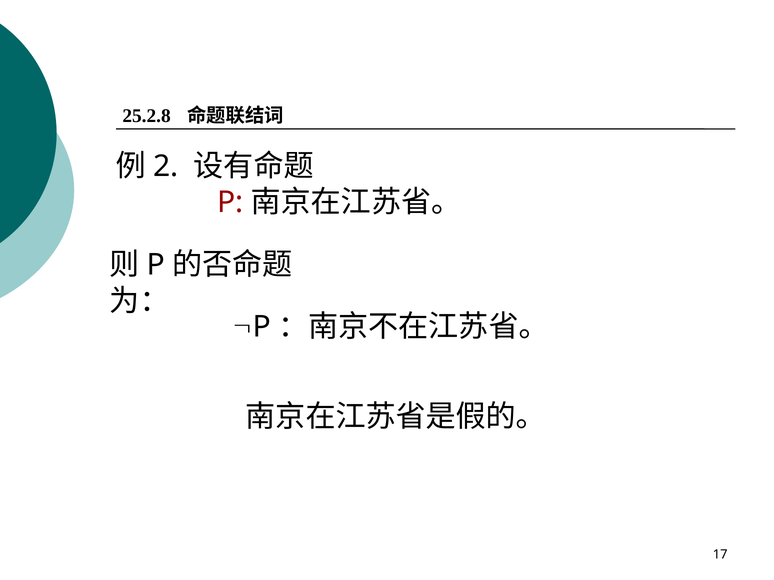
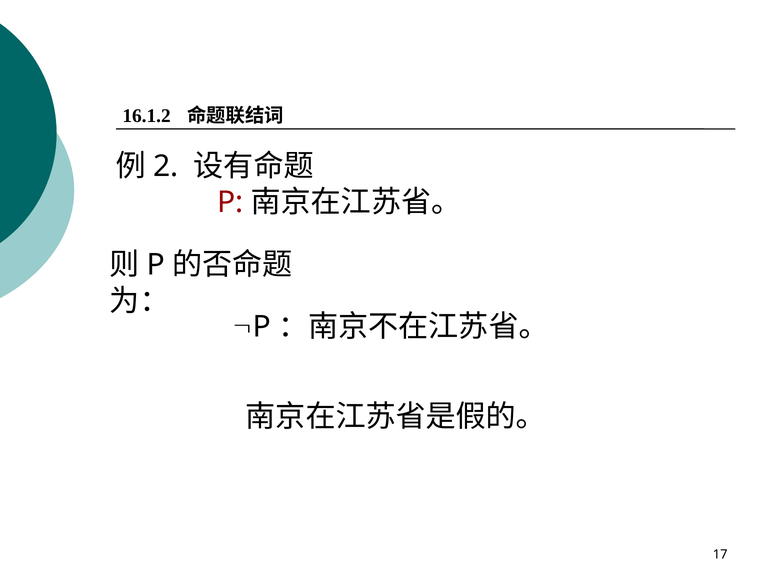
25.2.8: 25.2.8 -> 16.1.2
